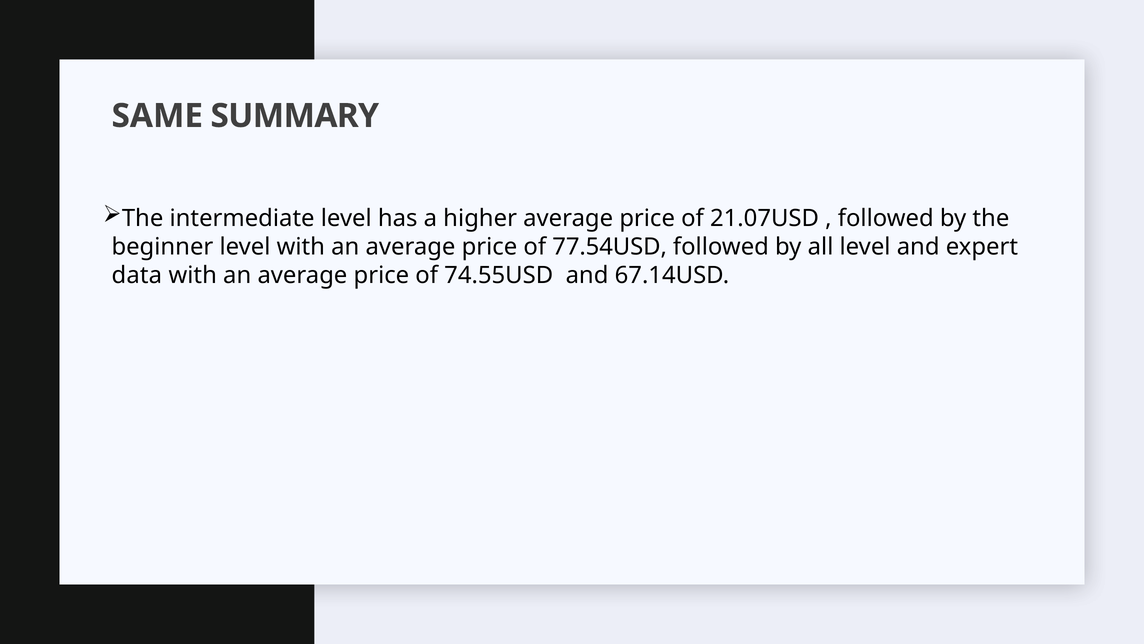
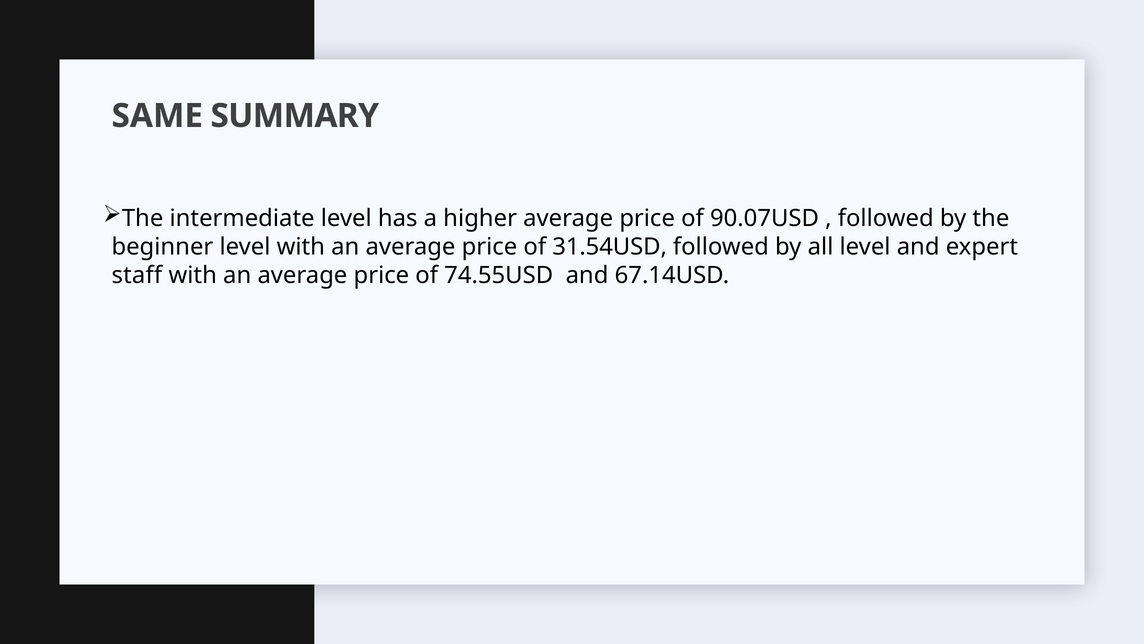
21.07USD: 21.07USD -> 90.07USD
77.54USD: 77.54USD -> 31.54USD
data: data -> staff
